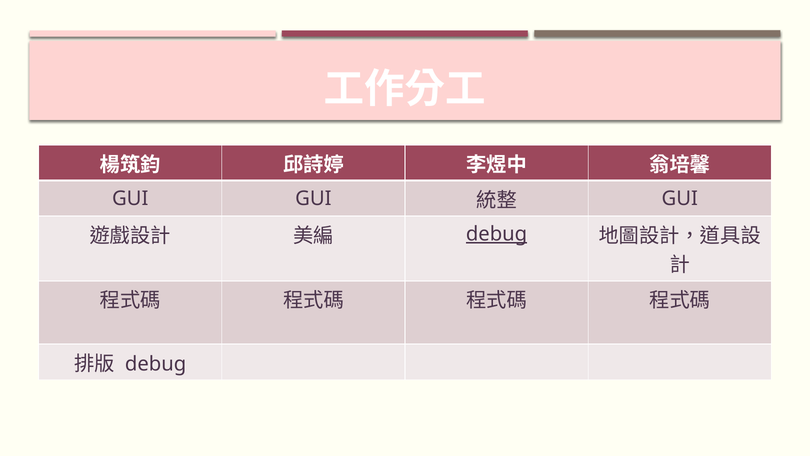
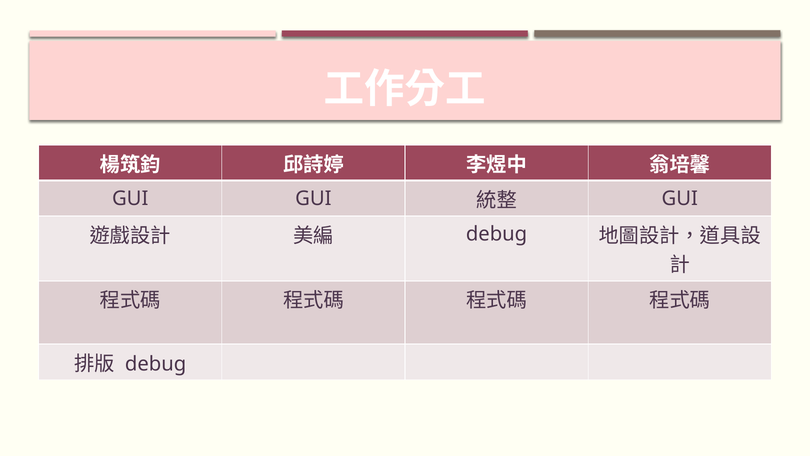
debug at (497, 234) underline: present -> none
